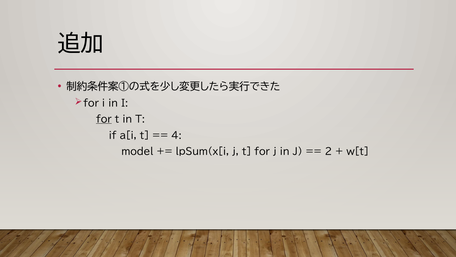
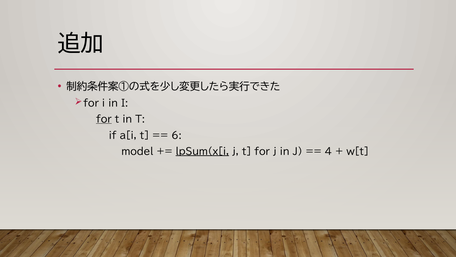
4: 4 -> 6
lpSum(x[i underline: none -> present
2: 2 -> 4
